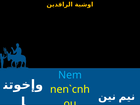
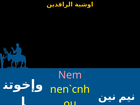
Nem colour: light blue -> pink
